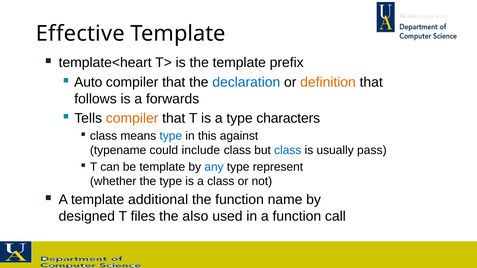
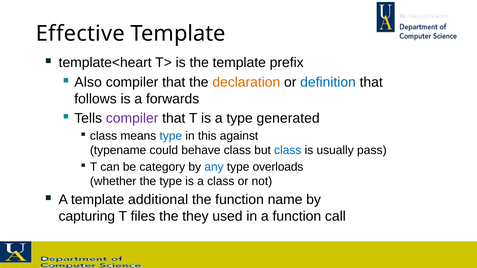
Auto: Auto -> Also
declaration colour: blue -> orange
definition colour: orange -> blue
compiler at (132, 118) colour: orange -> purple
characters: characters -> generated
include: include -> behave
be template: template -> category
represent: represent -> overloads
designed: designed -> capturing
also: also -> they
